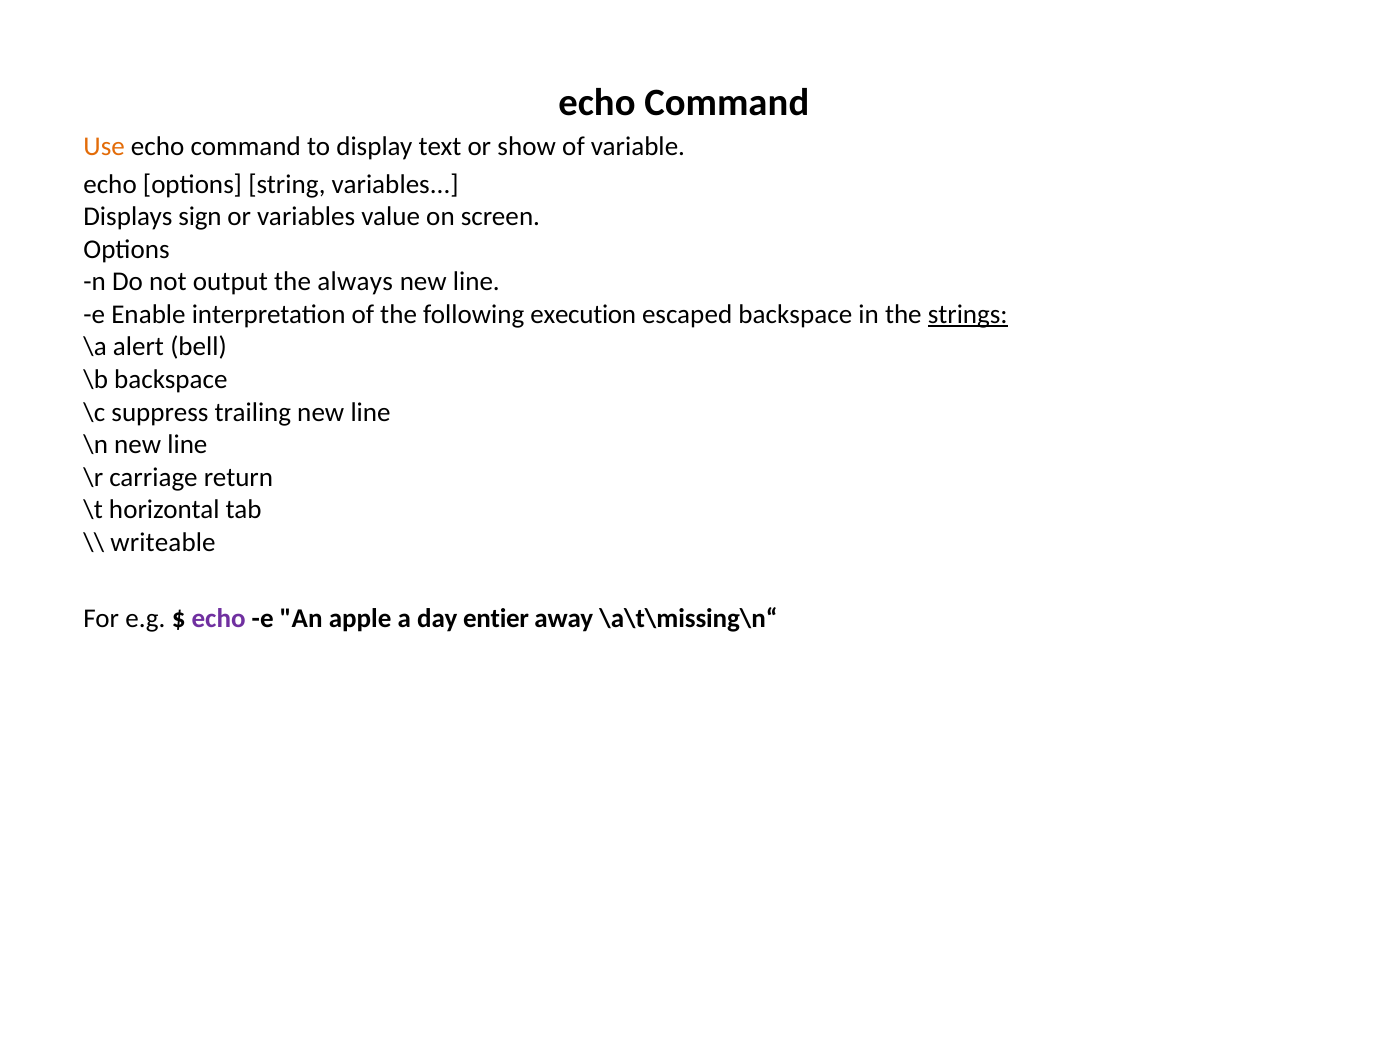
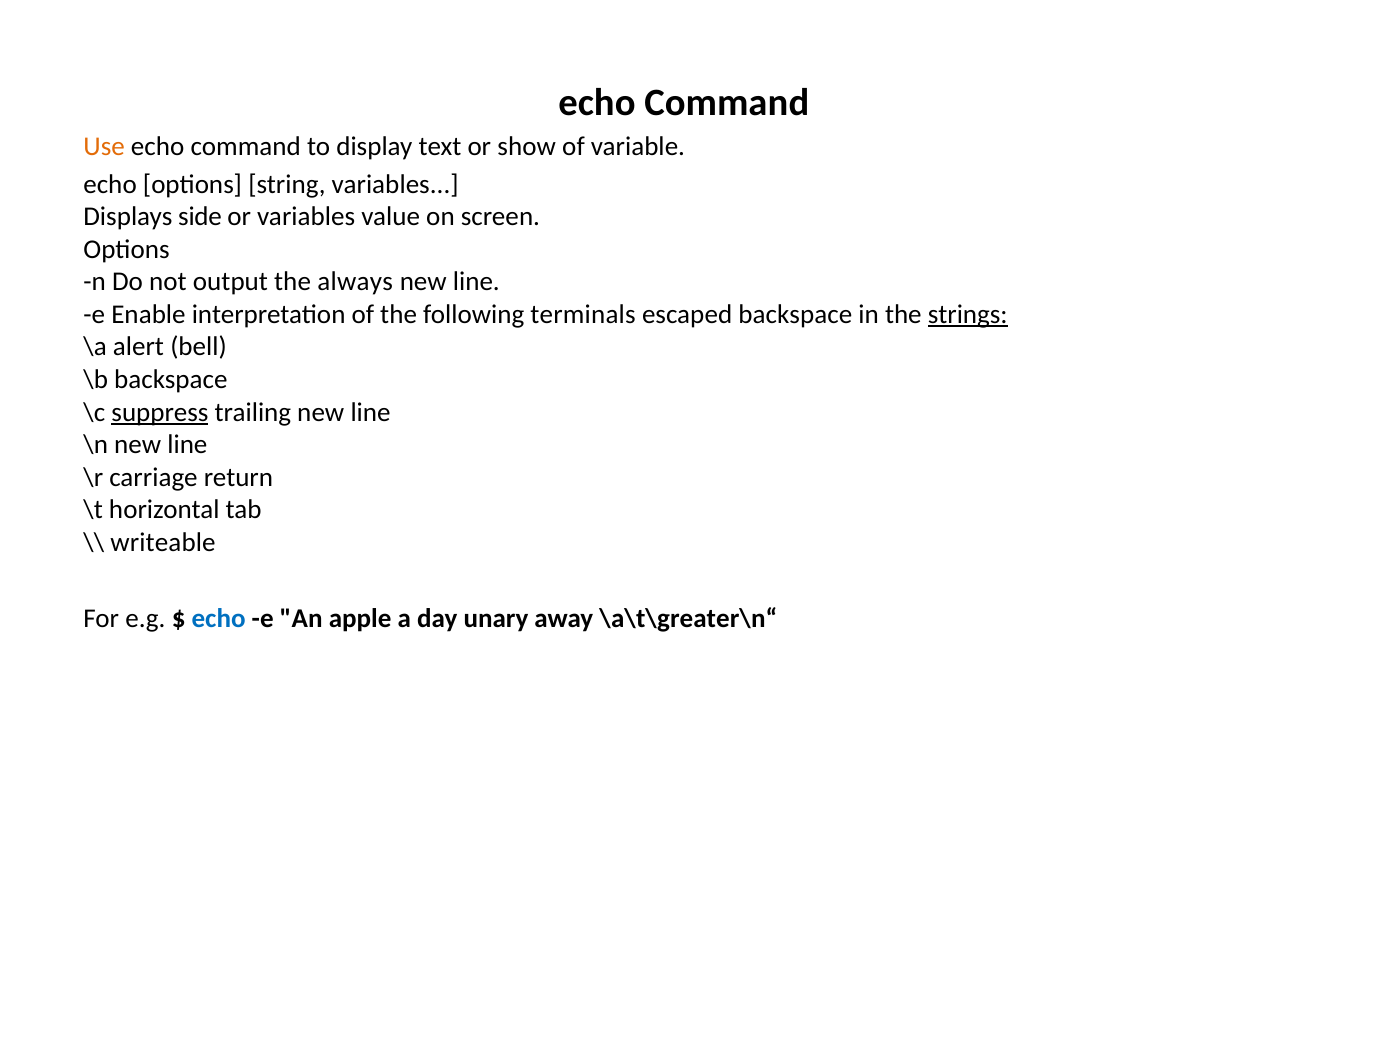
sign: sign -> side
execution: execution -> terminals
suppress underline: none -> present
echo at (219, 618) colour: purple -> blue
entier: entier -> unary
\a\t\missing\n“: \a\t\missing\n“ -> \a\t\greater\n“
